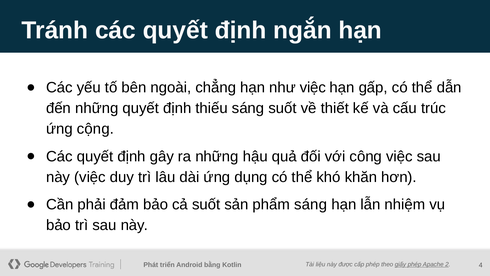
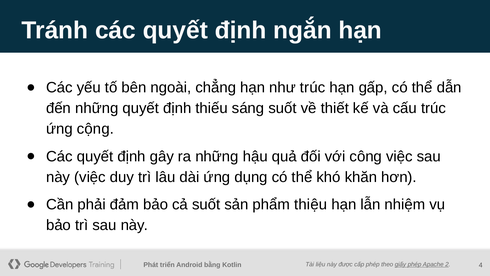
như việc: việc -> trúc
phẩm sáng: sáng -> thiệu
